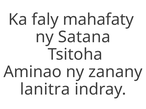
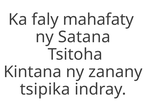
Aminao: Aminao -> Kintana
lanitra: lanitra -> tsipika
